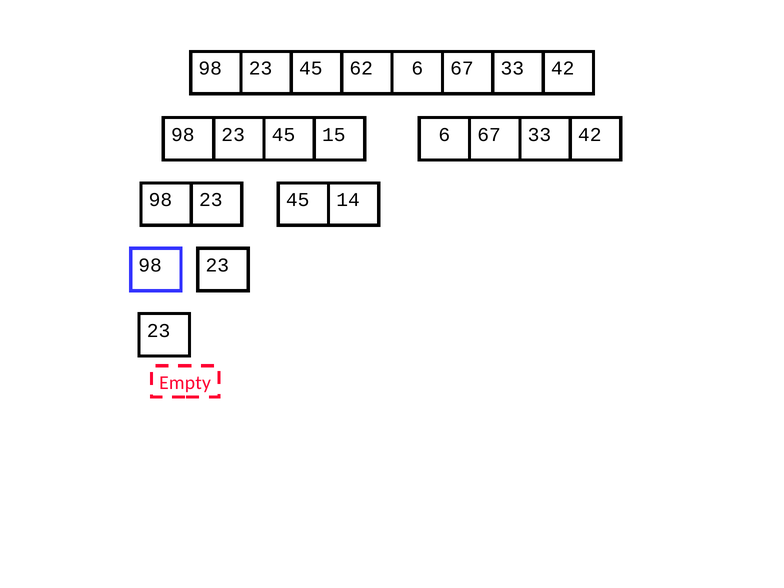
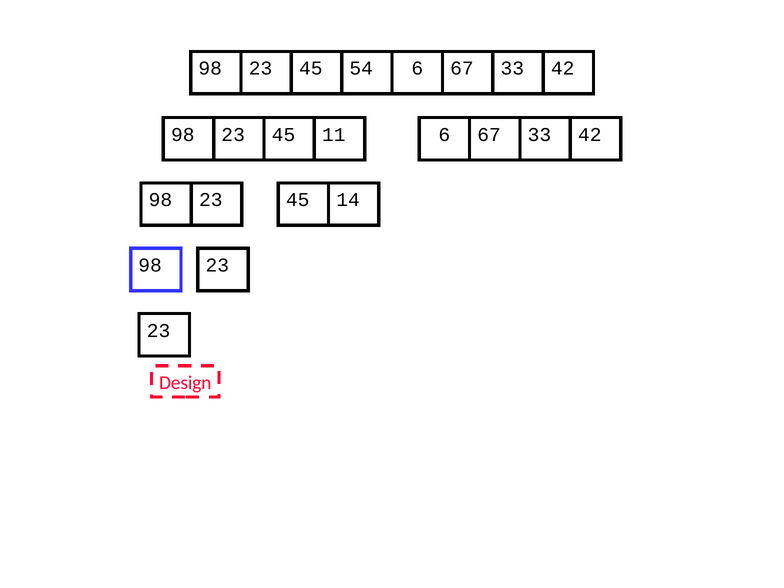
62: 62 -> 54
15: 15 -> 11
Empty: Empty -> Design
